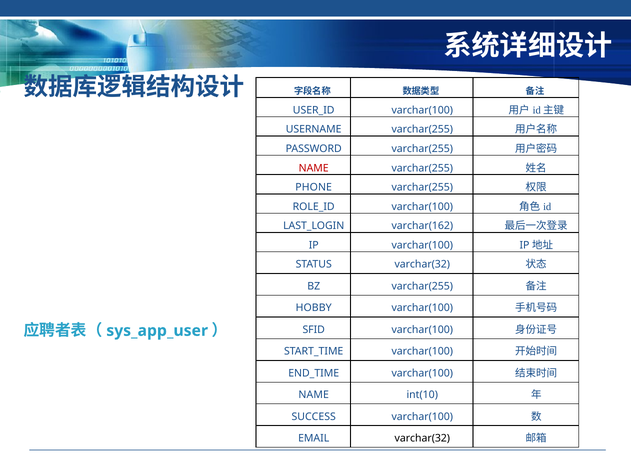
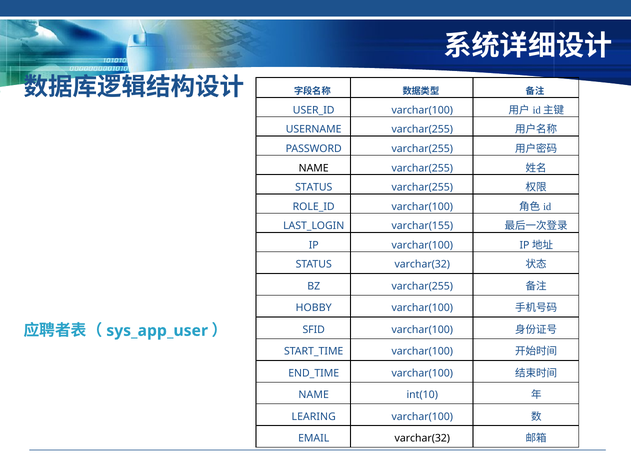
NAME at (314, 168) colour: red -> black
PHONE at (314, 187): PHONE -> STATUS
varchar(162: varchar(162 -> varchar(155
SUCCESS: SUCCESS -> LEARING
